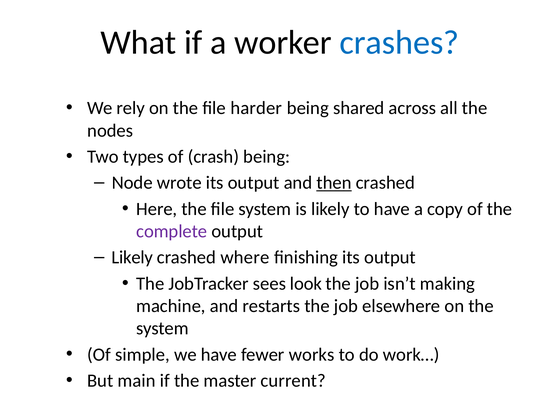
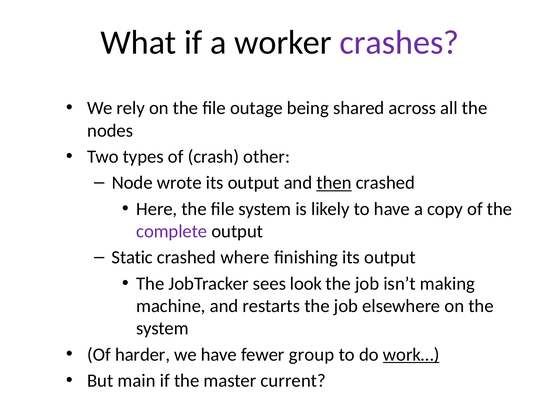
crashes colour: blue -> purple
harder: harder -> outage
crash being: being -> other
Likely at (132, 257): Likely -> Static
simple: simple -> harder
works: works -> group
work… underline: none -> present
